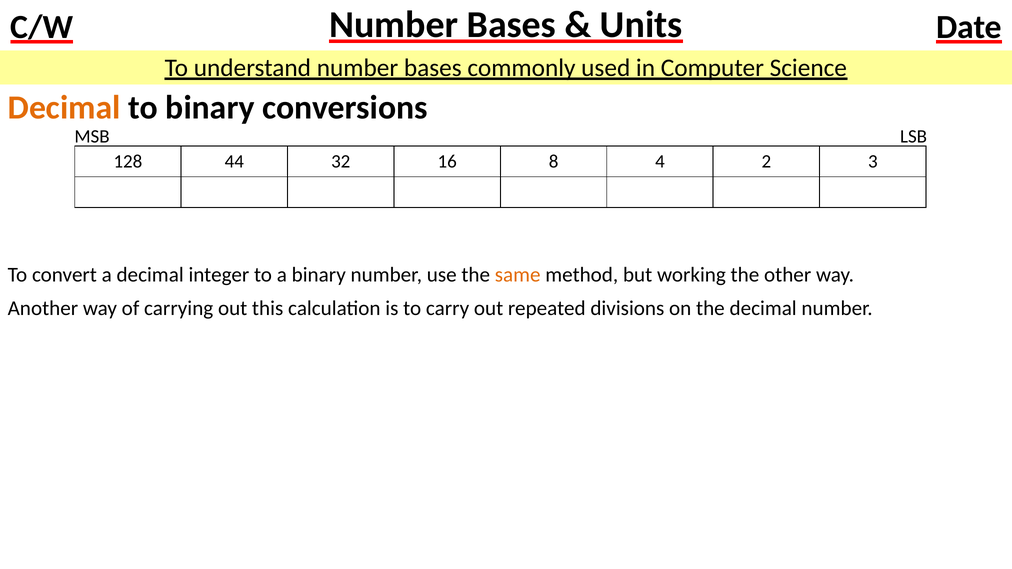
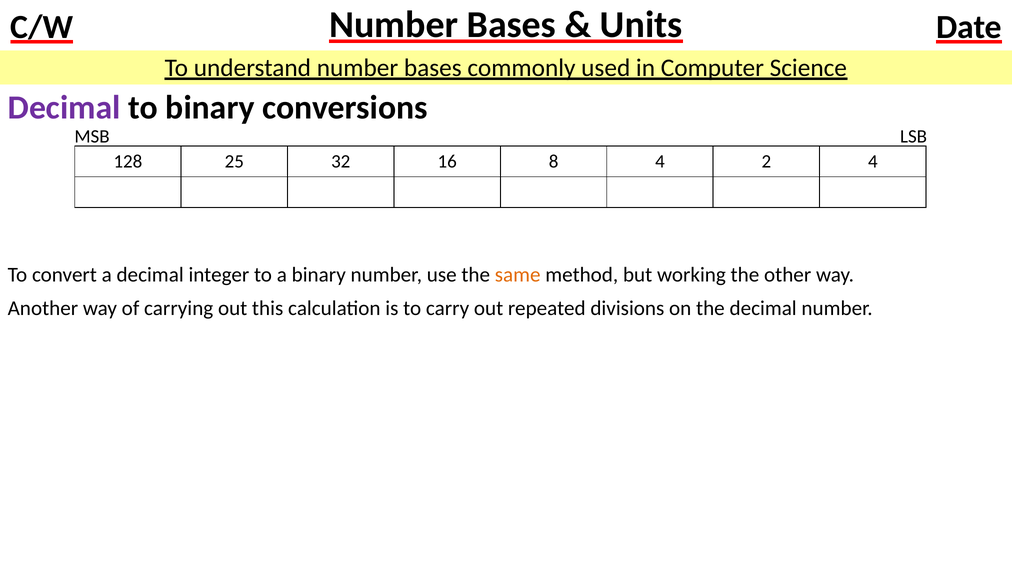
Decimal at (64, 107) colour: orange -> purple
44: 44 -> 25
2 3: 3 -> 4
